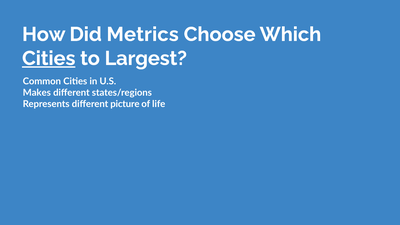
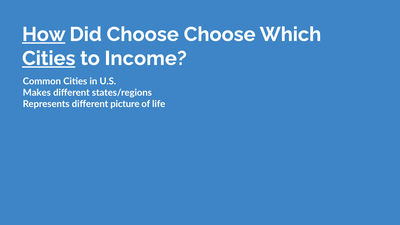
How underline: none -> present
Did Metrics: Metrics -> Choose
Largest: Largest -> Income
